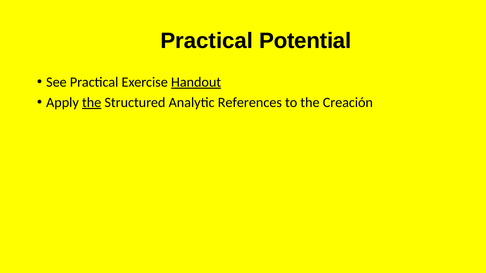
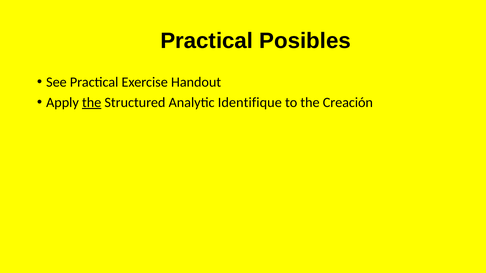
Potential: Potential -> Posibles
Handout underline: present -> none
References: References -> Identifique
